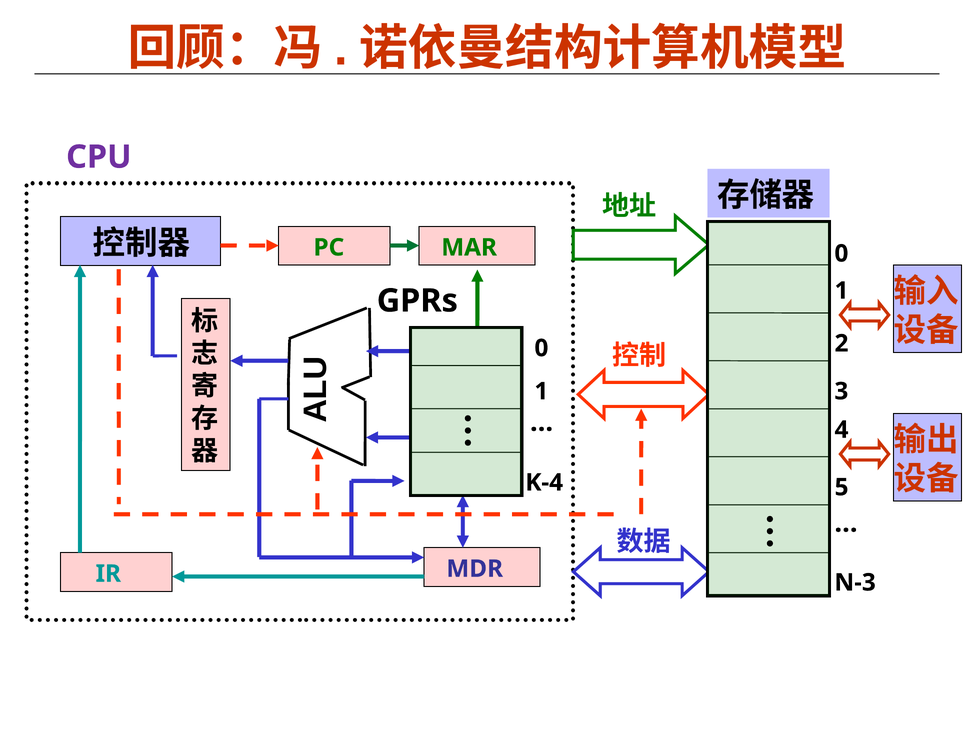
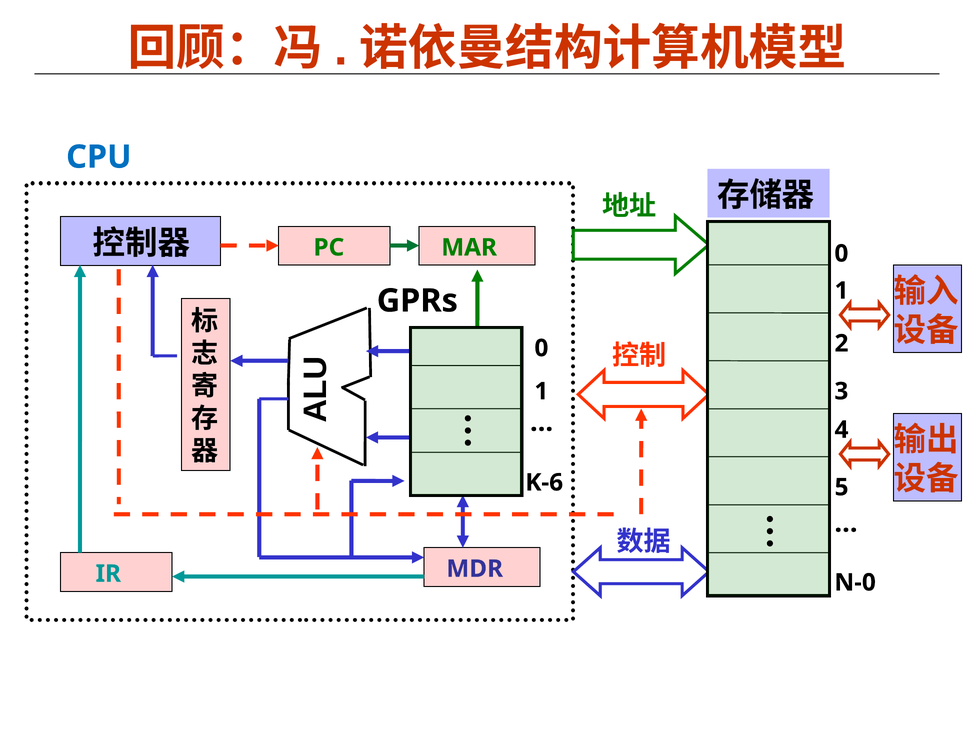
CPU colour: purple -> blue
K-4: K-4 -> K-6
N-3: N-3 -> N-0
